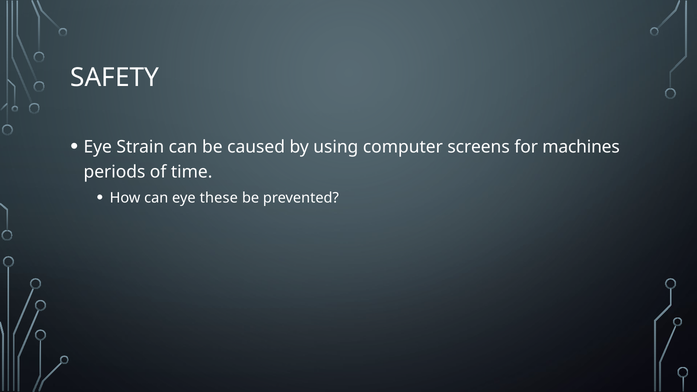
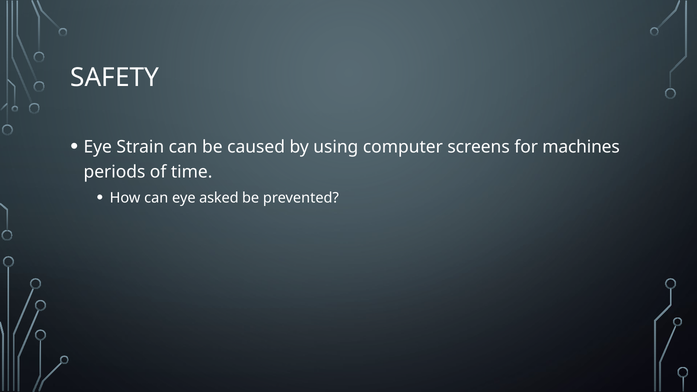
these: these -> asked
